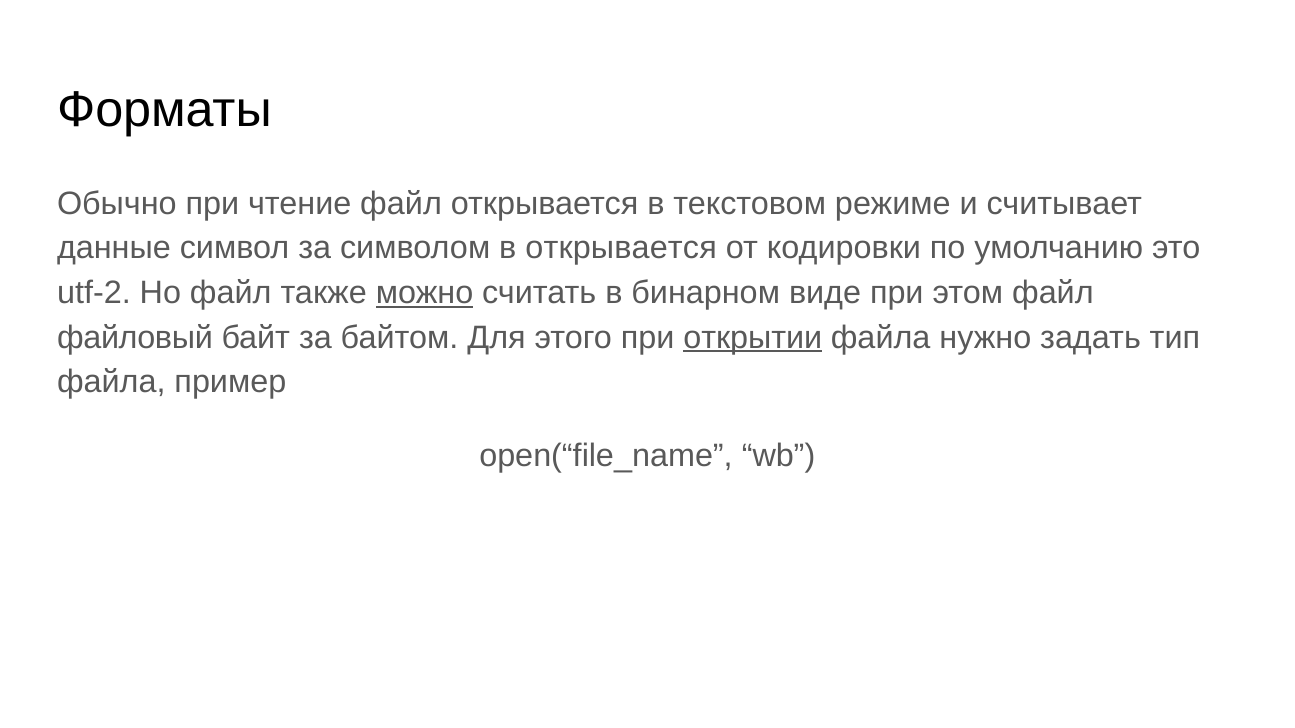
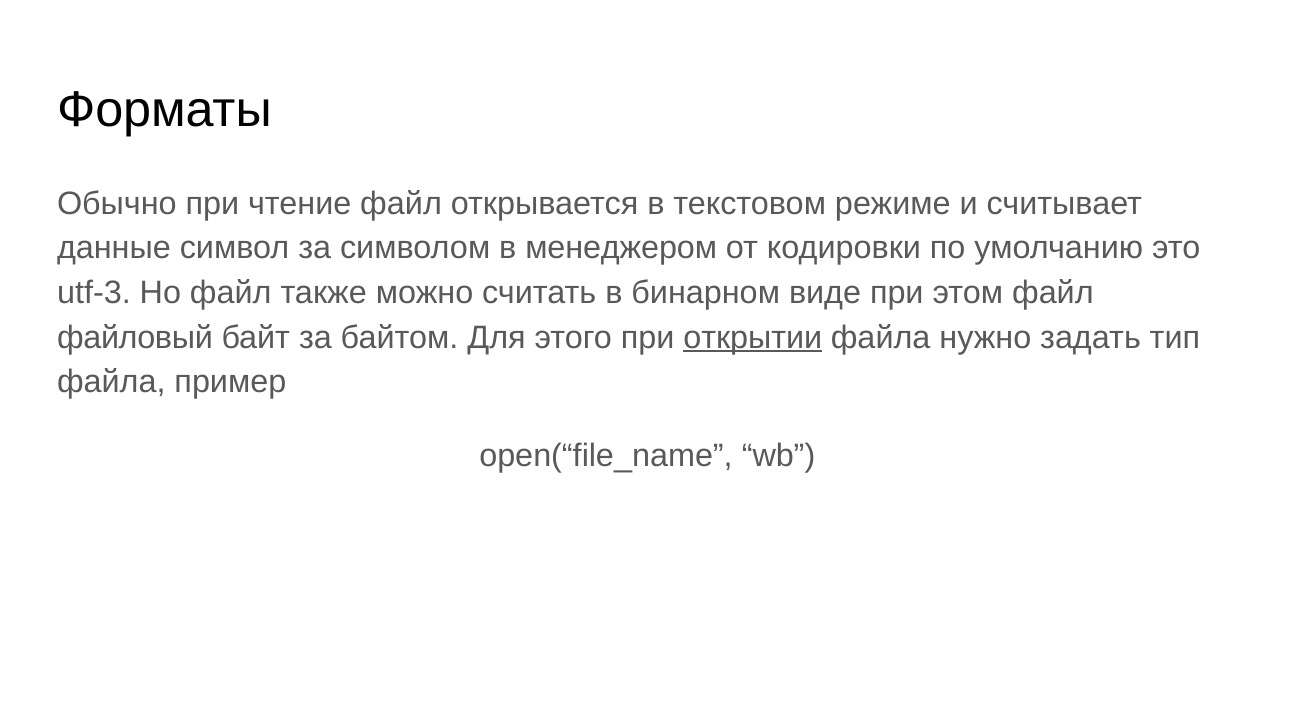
в открывается: открывается -> менеджером
utf-2: utf-2 -> utf-3
можно underline: present -> none
